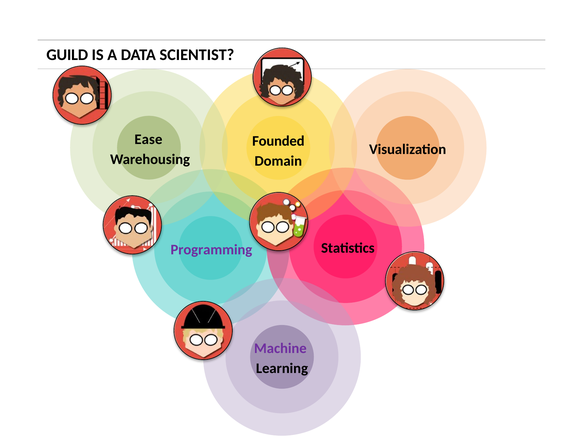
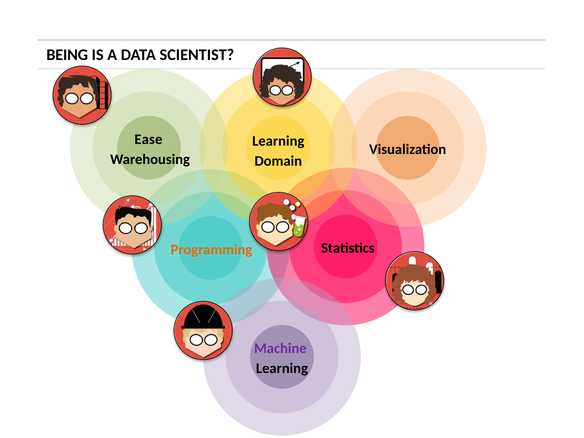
GUILD: GUILD -> BEING
Founded at (278, 141): Founded -> Learning
Programming colour: purple -> orange
